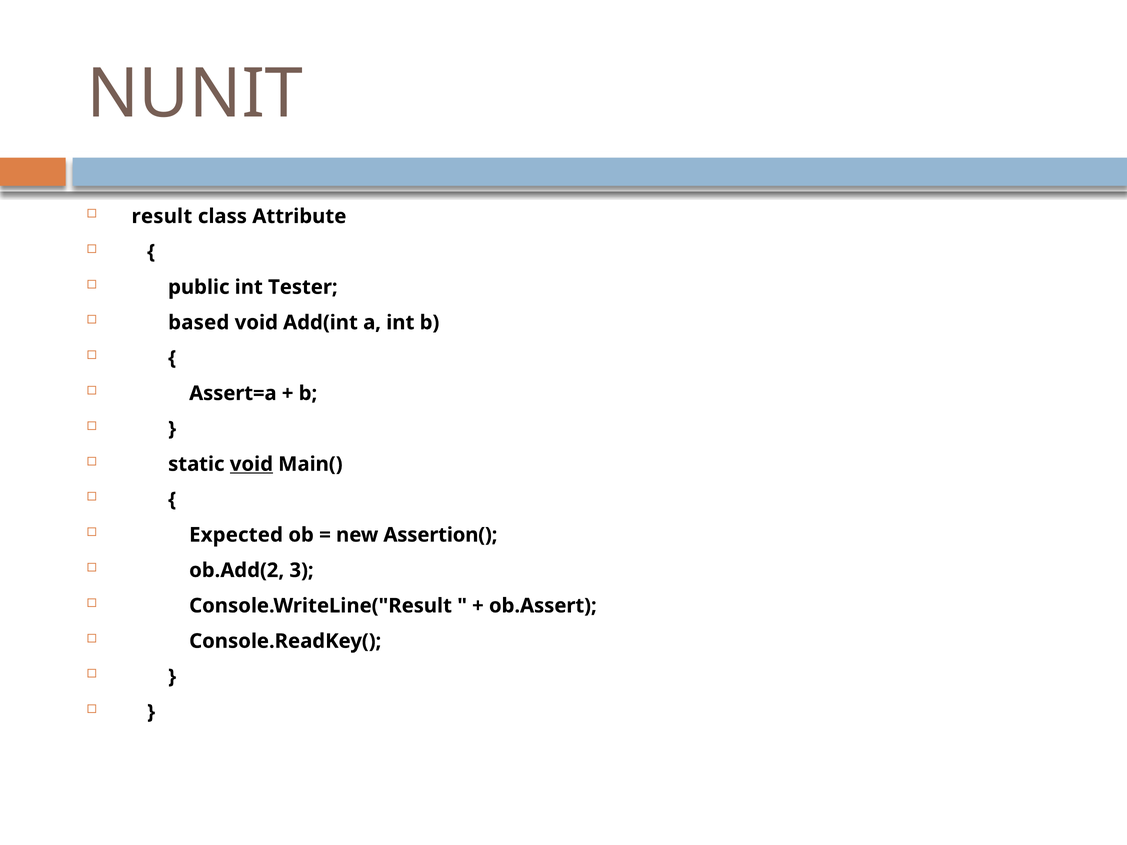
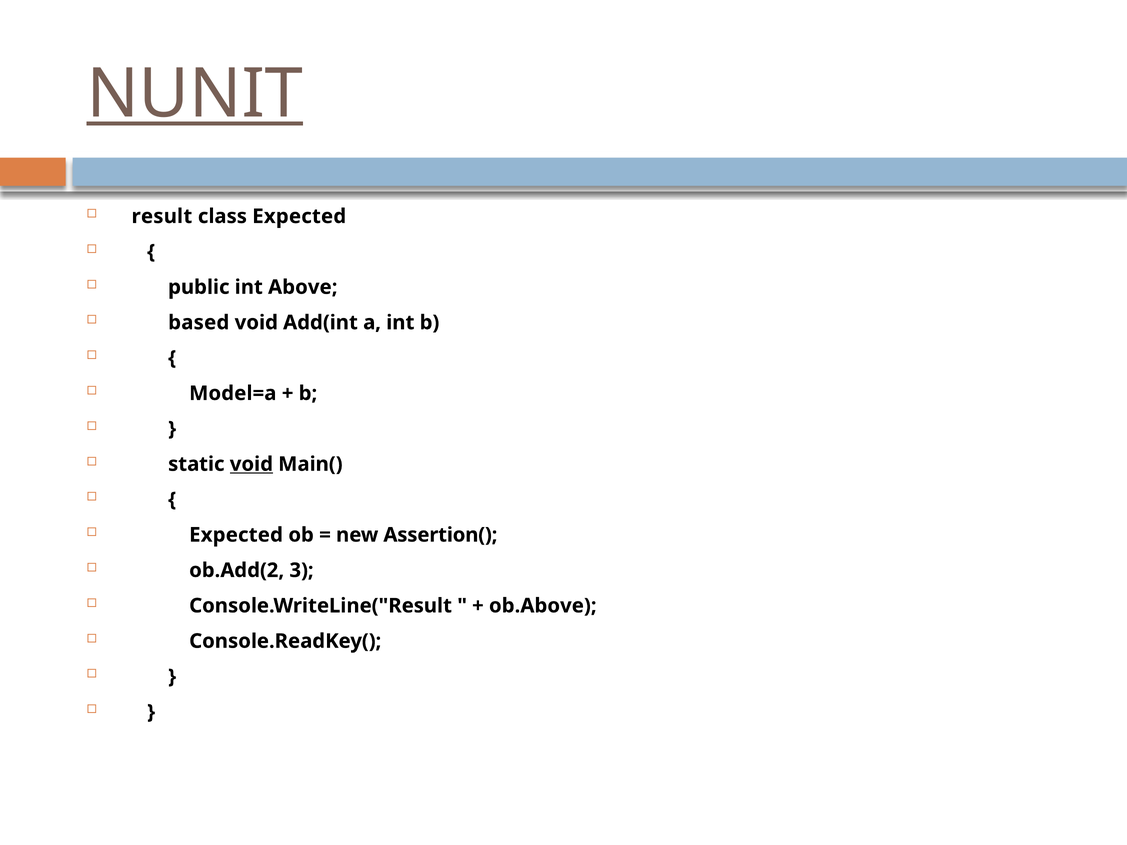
NUNIT underline: none -> present
class Attribute: Attribute -> Expected
Tester: Tester -> Above
Assert=a: Assert=a -> Model=a
ob.Assert: ob.Assert -> ob.Above
